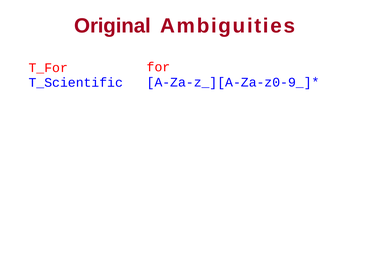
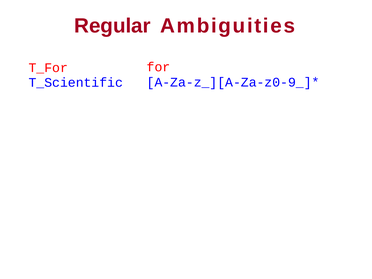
Original: Original -> Regular
